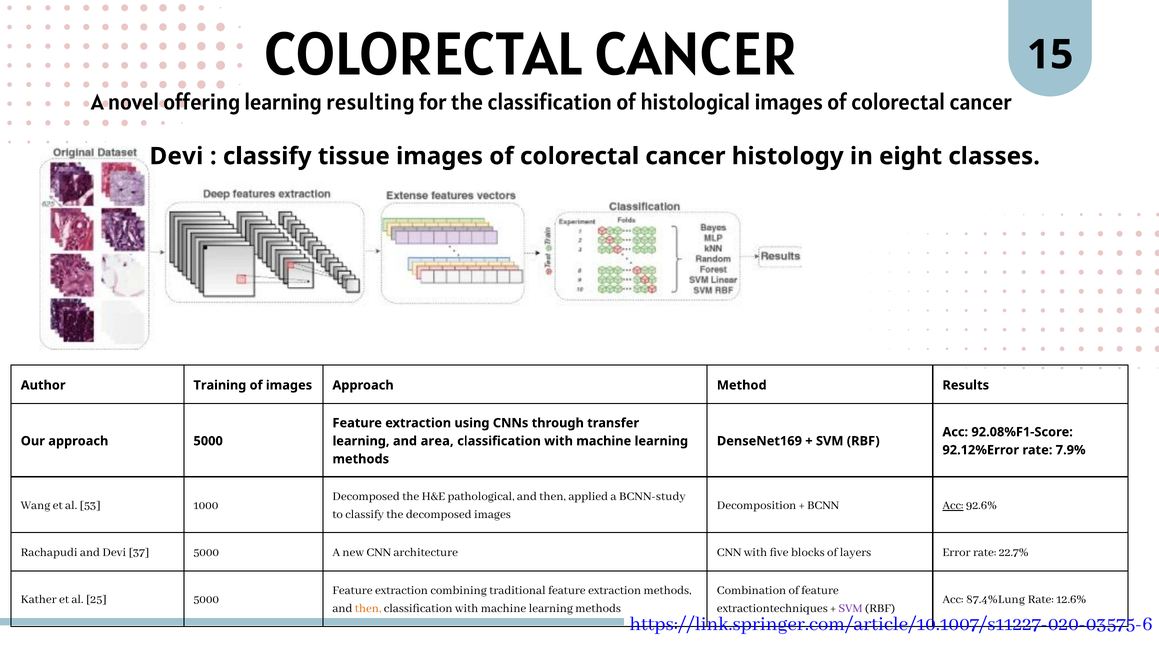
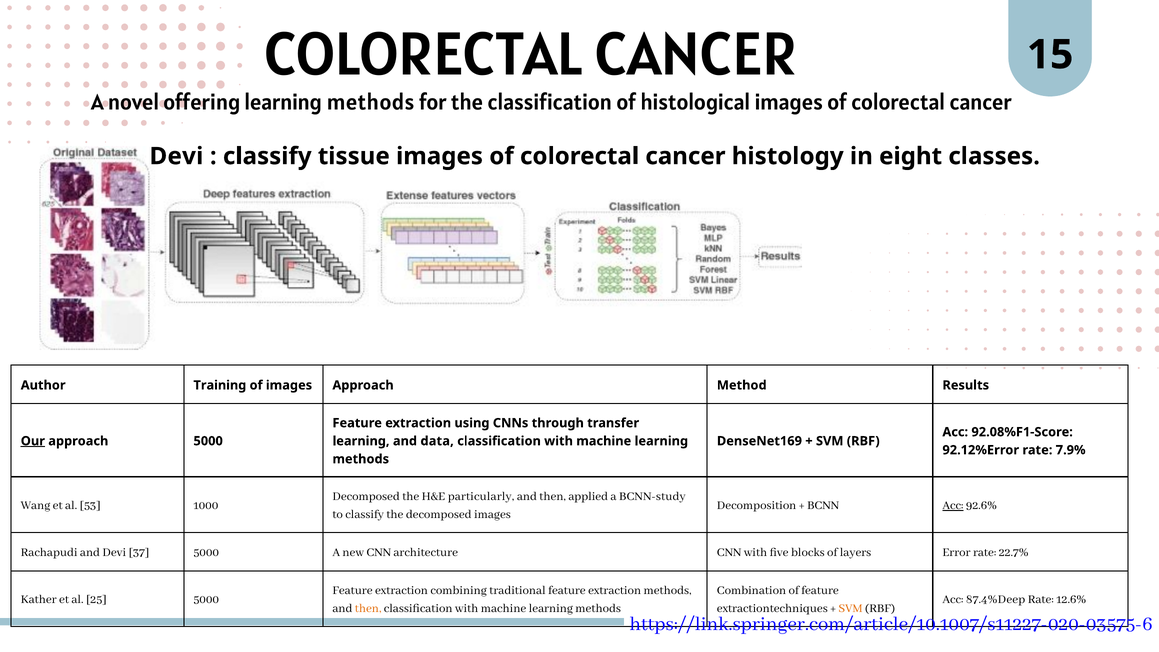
resulting at (371, 102): resulting -> methods
Our underline: none -> present
area: area -> data
pathological: pathological -> particularly
87.4%Lung: 87.4%Lung -> 87.4%Deep
SVM at (851, 608) colour: purple -> orange
